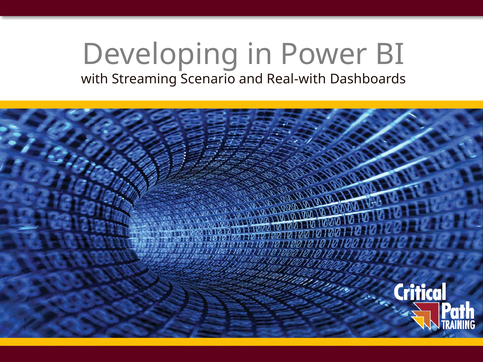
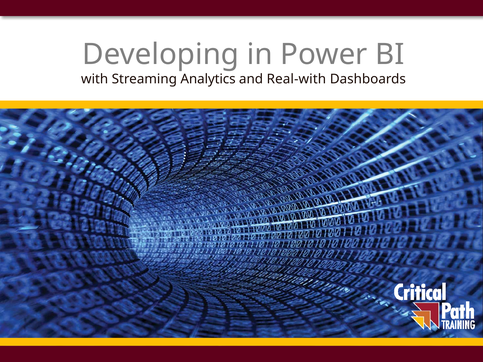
Scenario: Scenario -> Analytics
